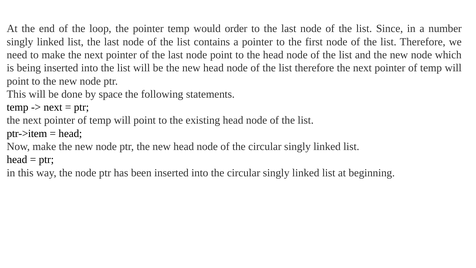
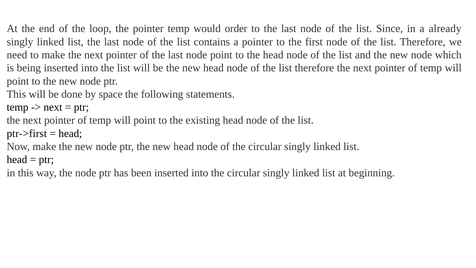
number: number -> already
ptr->item: ptr->item -> ptr->first
